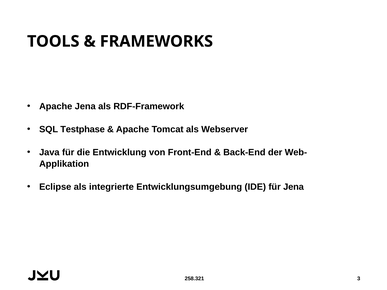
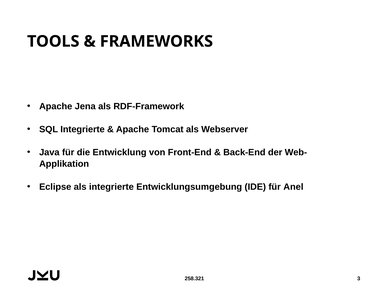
SQL Testphase: Testphase -> Integrierte
für Jena: Jena -> Anel
